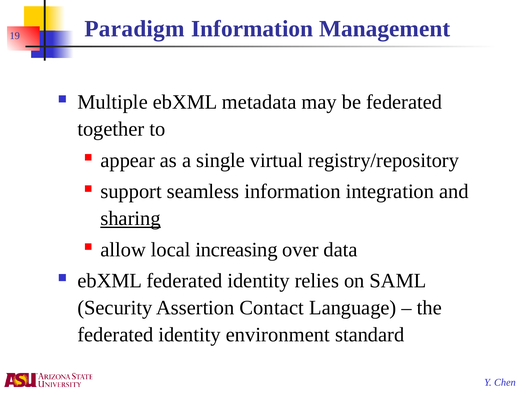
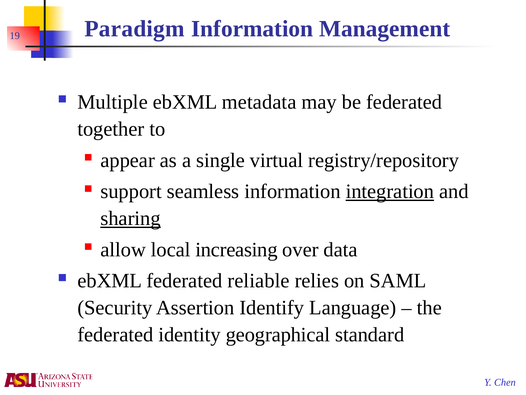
integration underline: none -> present
ebXML federated identity: identity -> reliable
Contact: Contact -> Identify
environment: environment -> geographical
